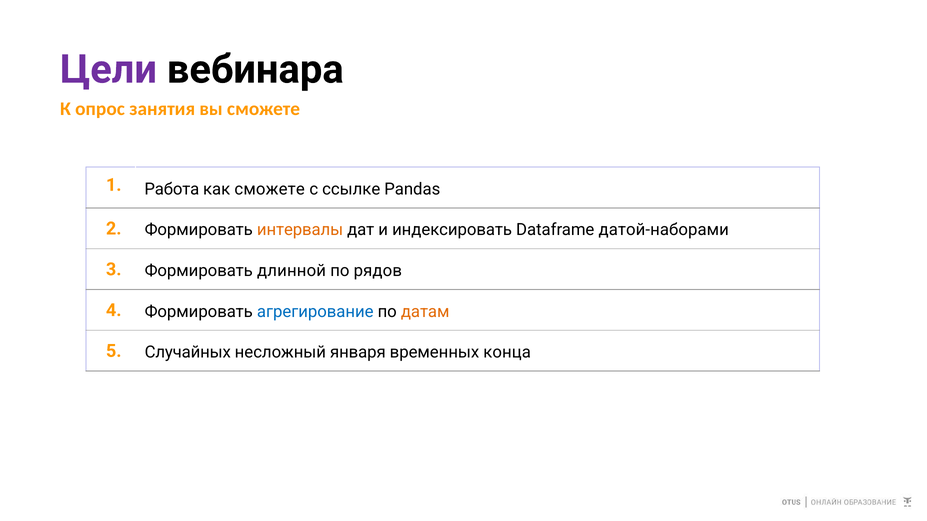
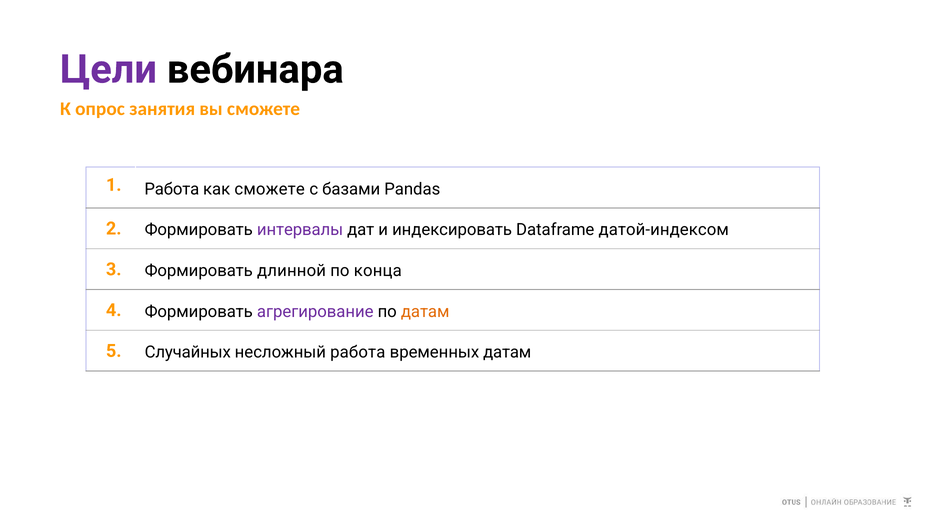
ссылке: ссылке -> базами
интервалы colour: orange -> purple
датой-наборами: датой-наборами -> датой-индексом
рядов: рядов -> конца
агрегирование colour: blue -> purple
несложный января: января -> работа
временных конца: конца -> датам
